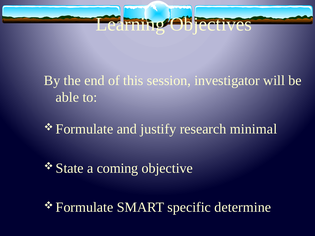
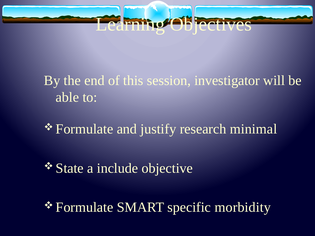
coming: coming -> include
determine: determine -> morbidity
